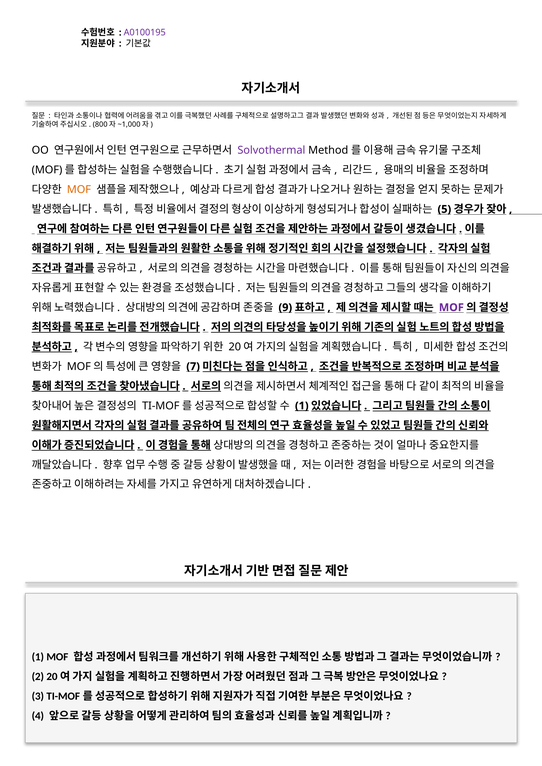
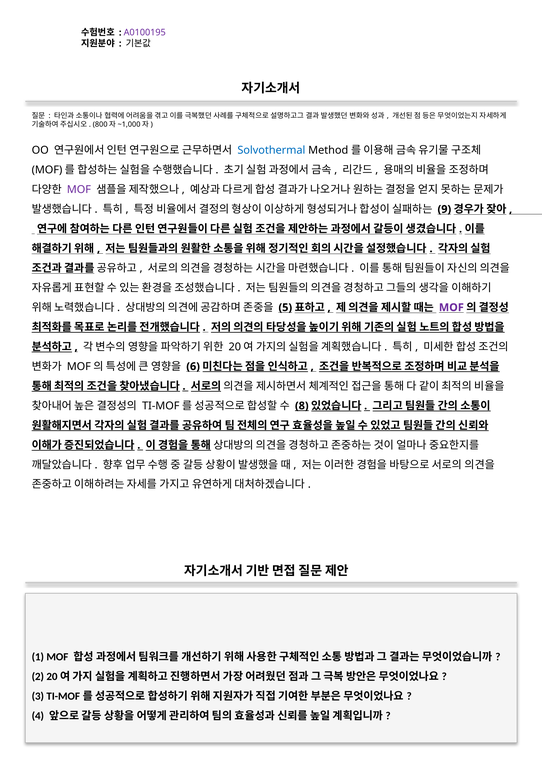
Solvothermal colour: purple -> blue
MOF at (79, 190) colour: orange -> purple
5: 5 -> 9
9: 9 -> 5
7: 7 -> 6
1 at (302, 406): 1 -> 8
